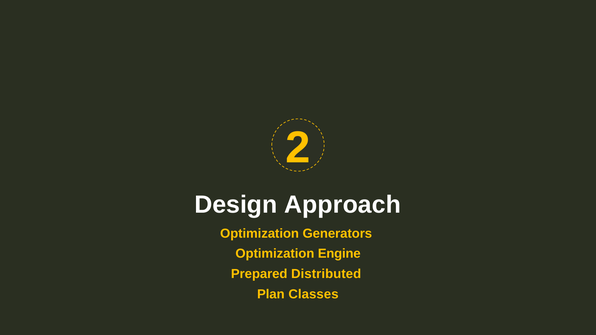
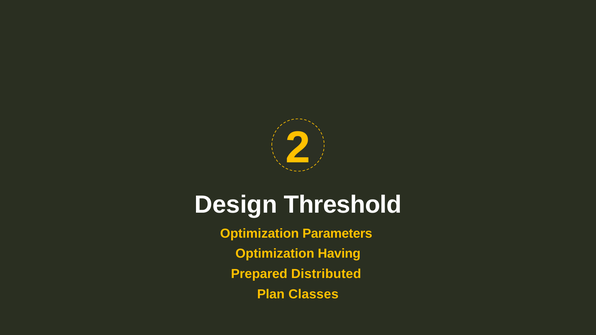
Approach: Approach -> Threshold
Generators: Generators -> Parameters
Engine: Engine -> Having
